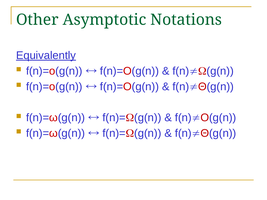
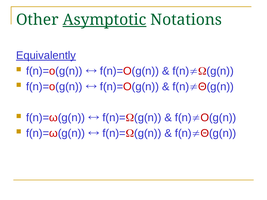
Asymptotic underline: none -> present
